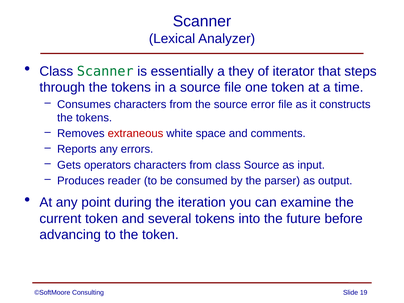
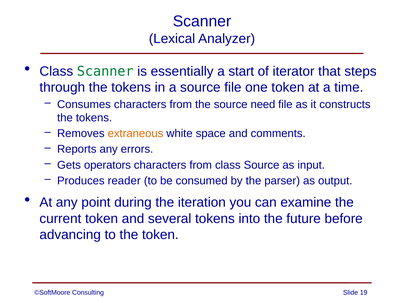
they: they -> start
error: error -> need
extraneous colour: red -> orange
